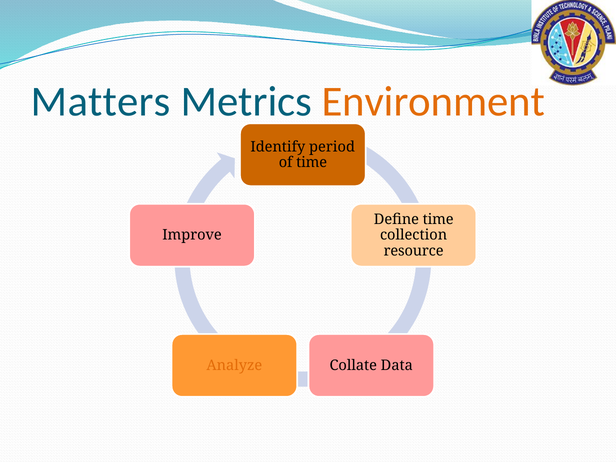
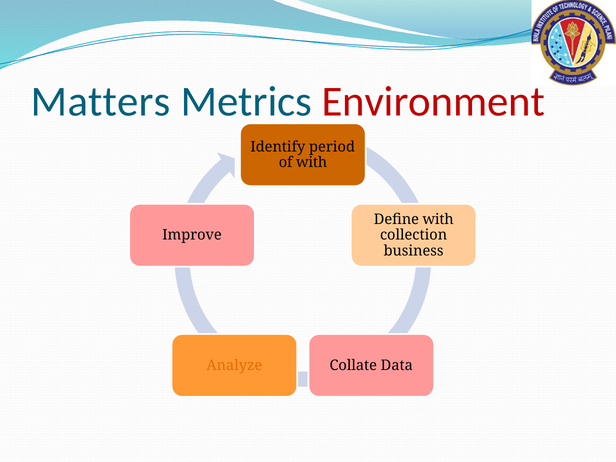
Environment colour: orange -> red
of time: time -> with
Define time: time -> with
resource: resource -> business
